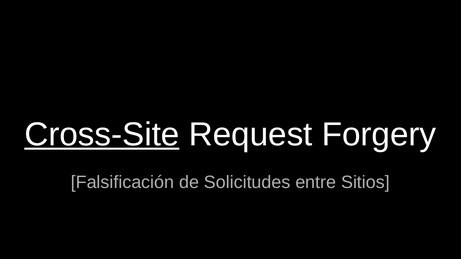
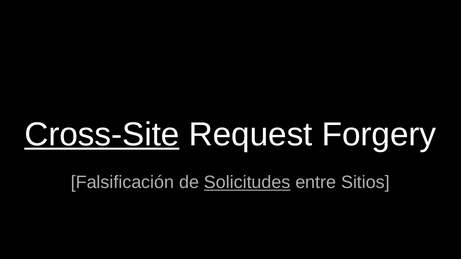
Solicitudes underline: none -> present
